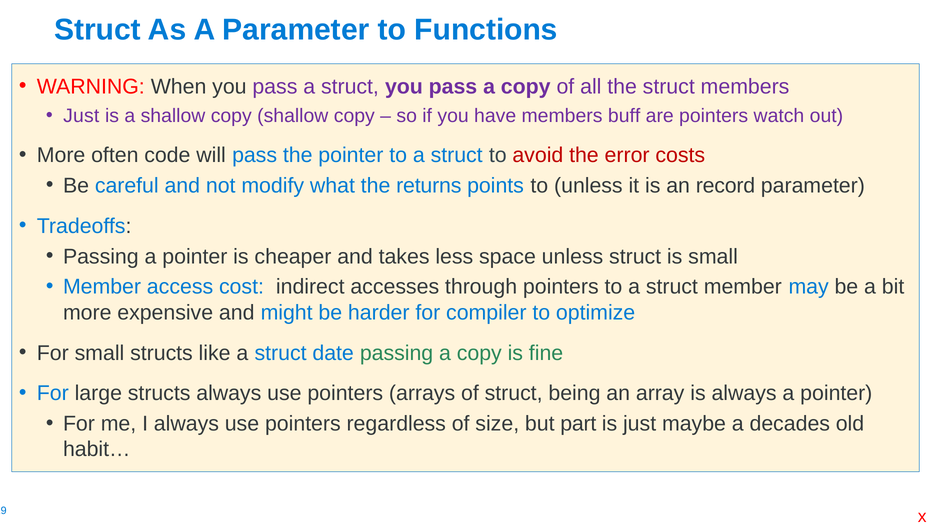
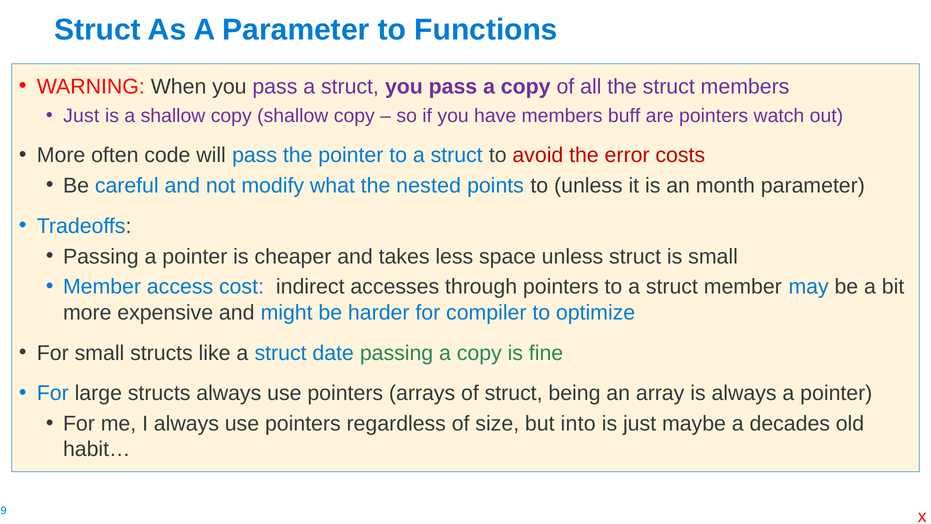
returns: returns -> nested
record: record -> month
part: part -> into
